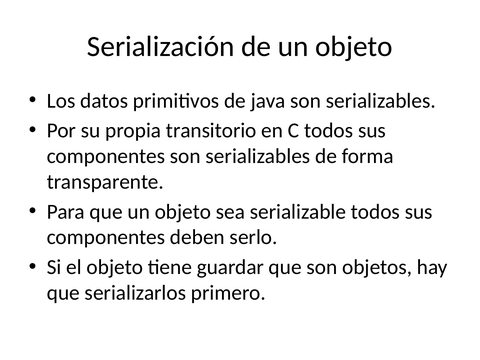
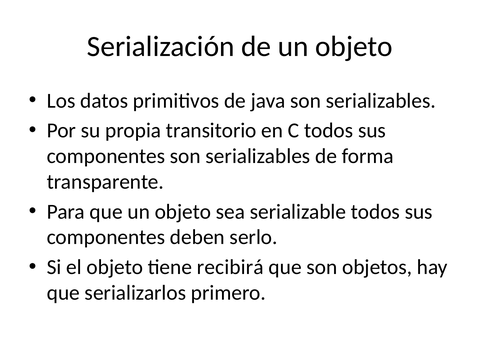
guardar: guardar -> recibirá
